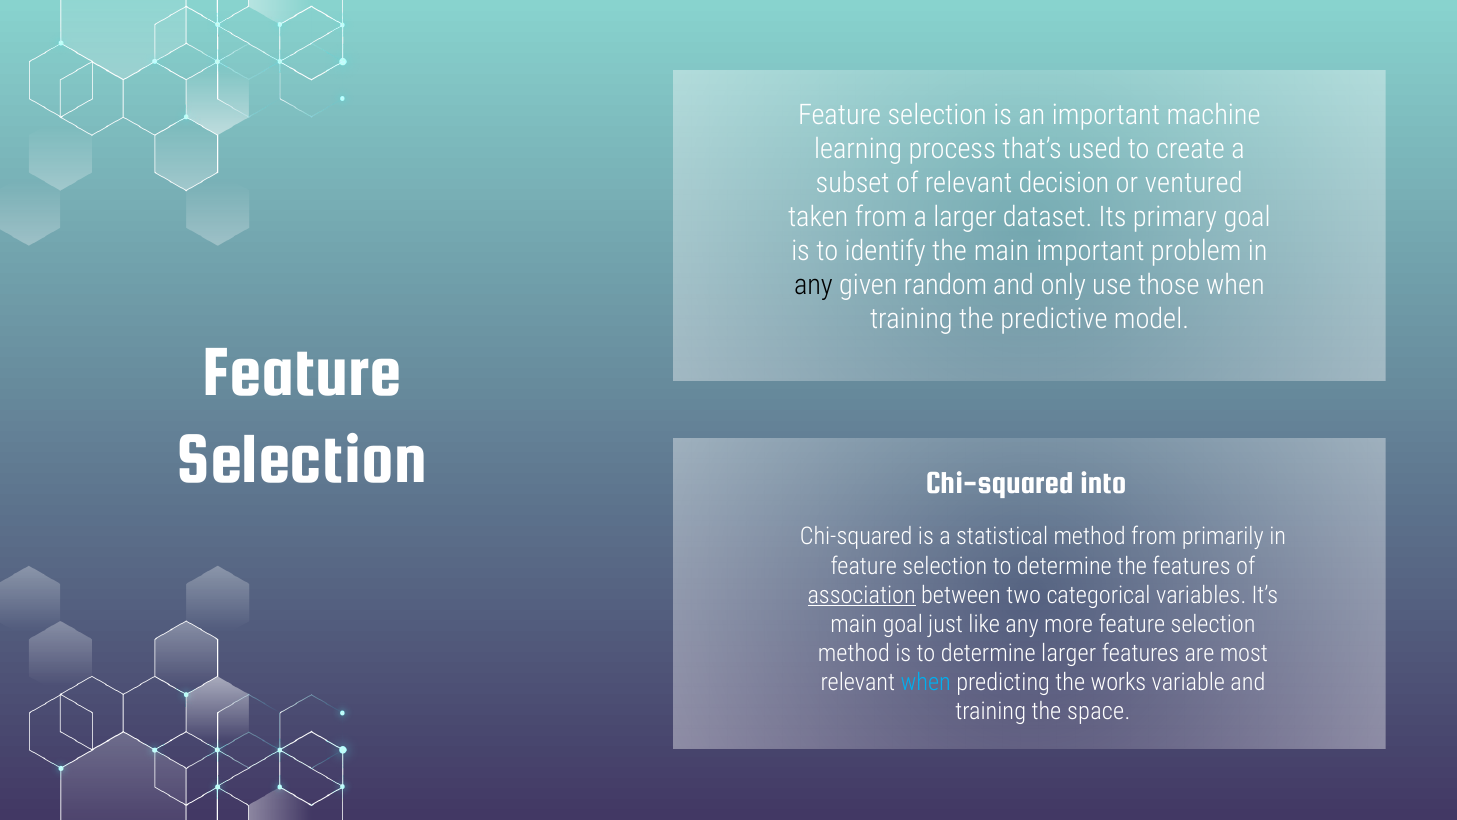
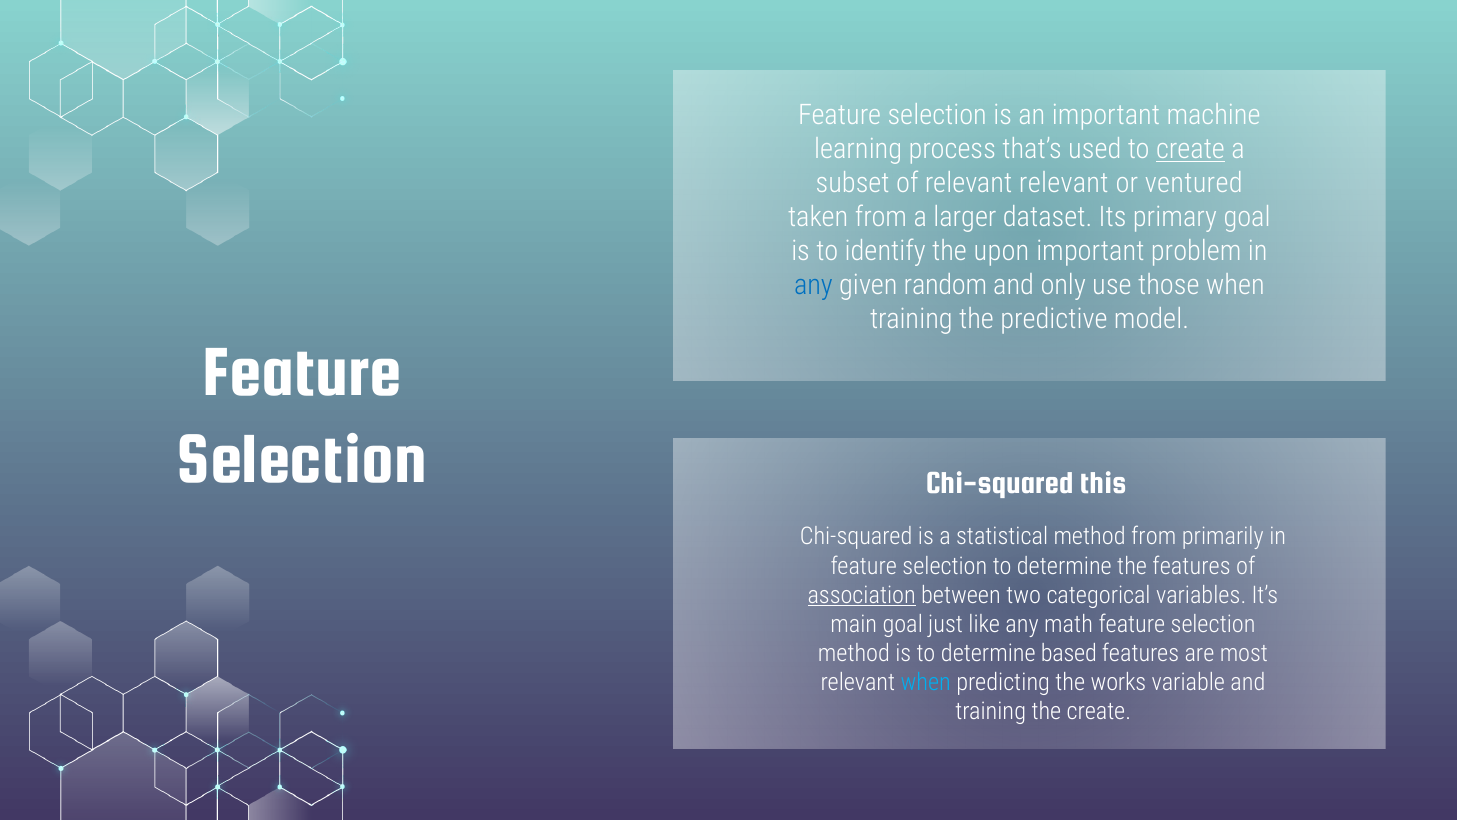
create at (1191, 149) underline: none -> present
relevant decision: decision -> relevant
the main: main -> upon
any at (813, 285) colour: black -> blue
into: into -> this
more: more -> math
determine larger: larger -> based
the space: space -> create
